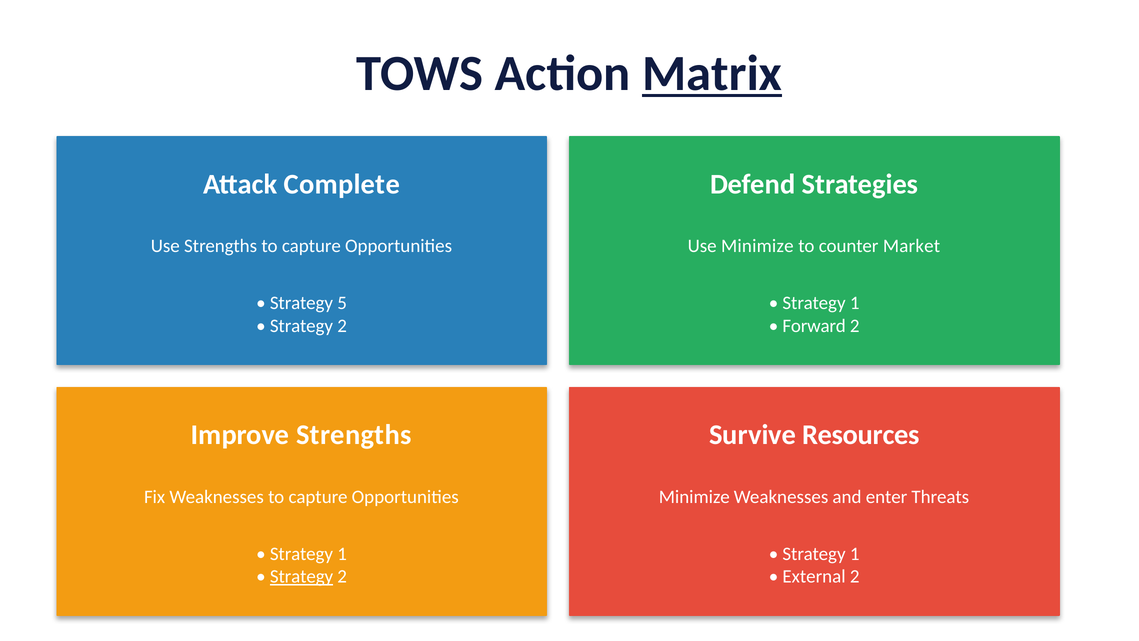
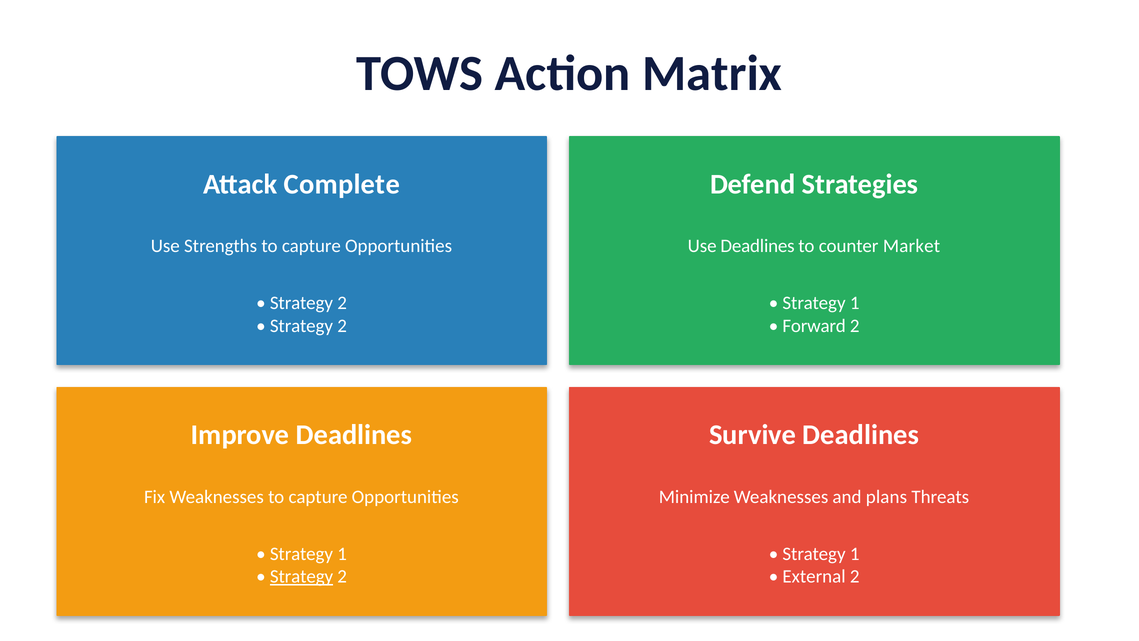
Matrix underline: present -> none
Use Minimize: Minimize -> Deadlines
5 at (342, 303): 5 -> 2
Improve Strengths: Strengths -> Deadlines
Survive Resources: Resources -> Deadlines
enter: enter -> plans
